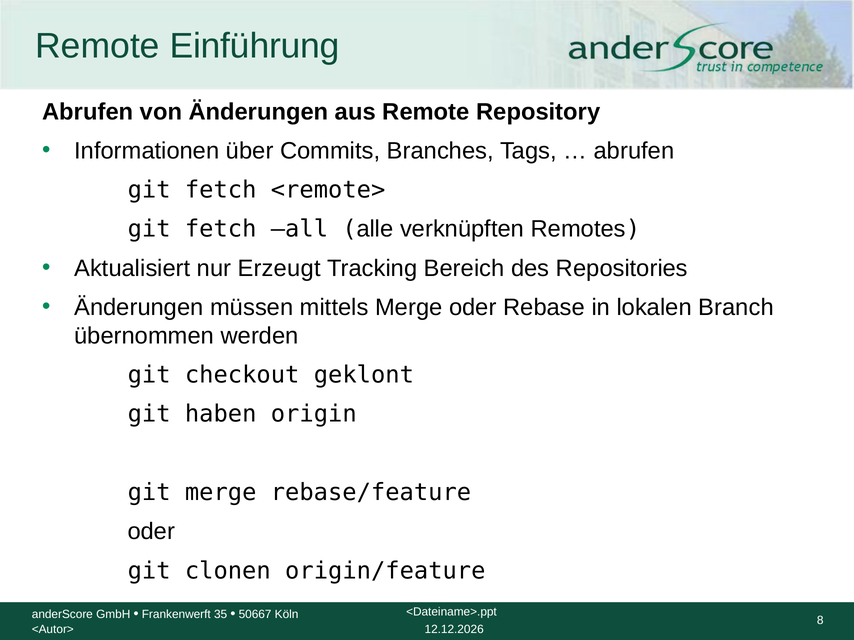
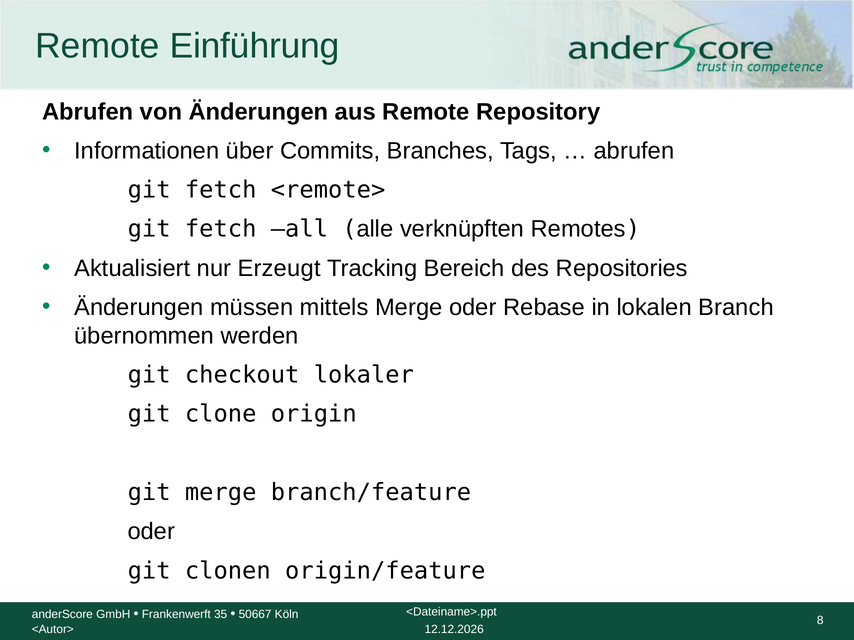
geklont: geklont -> lokaler
haben: haben -> clone
rebase/feature: rebase/feature -> branch/feature
